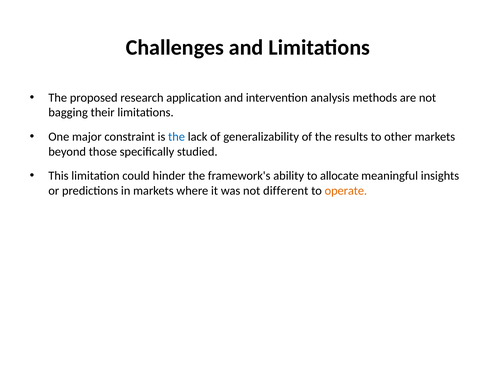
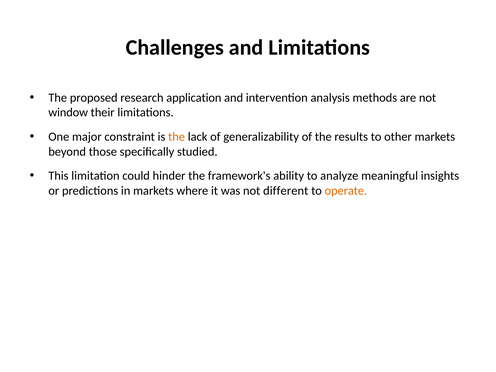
bagging: bagging -> window
the at (177, 137) colour: blue -> orange
allocate: allocate -> analyze
